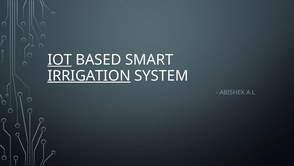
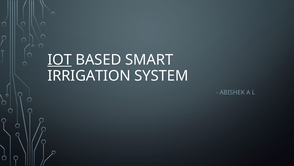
IRRIGATION underline: present -> none
